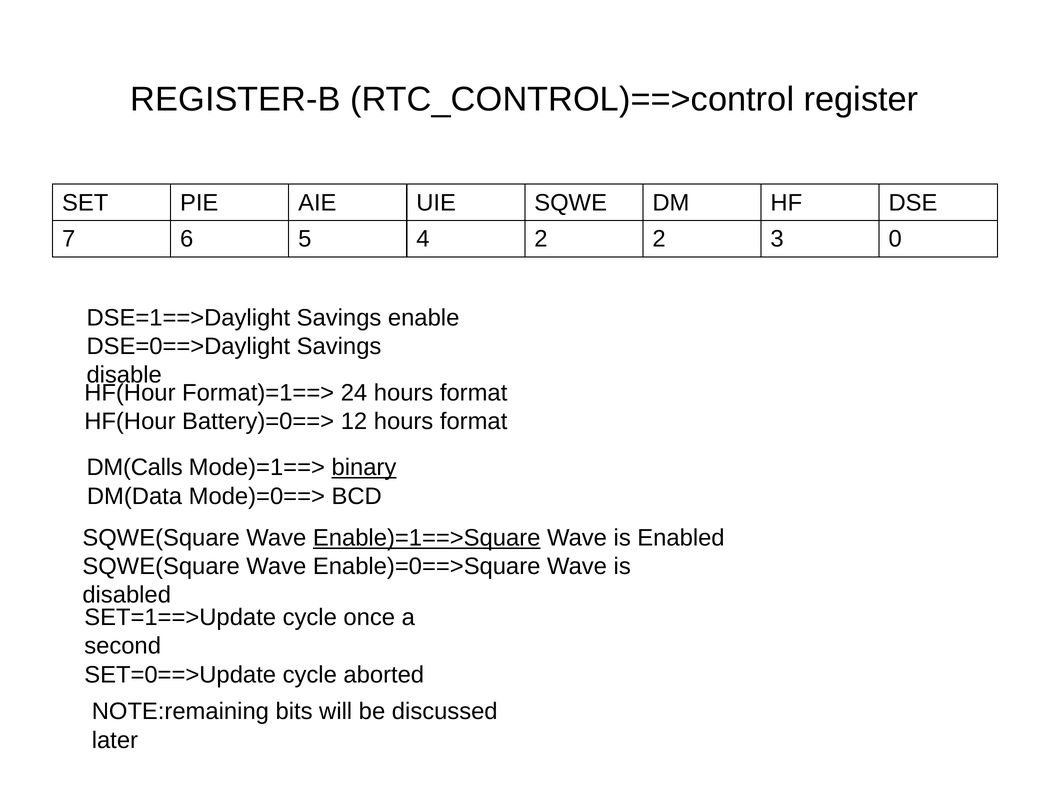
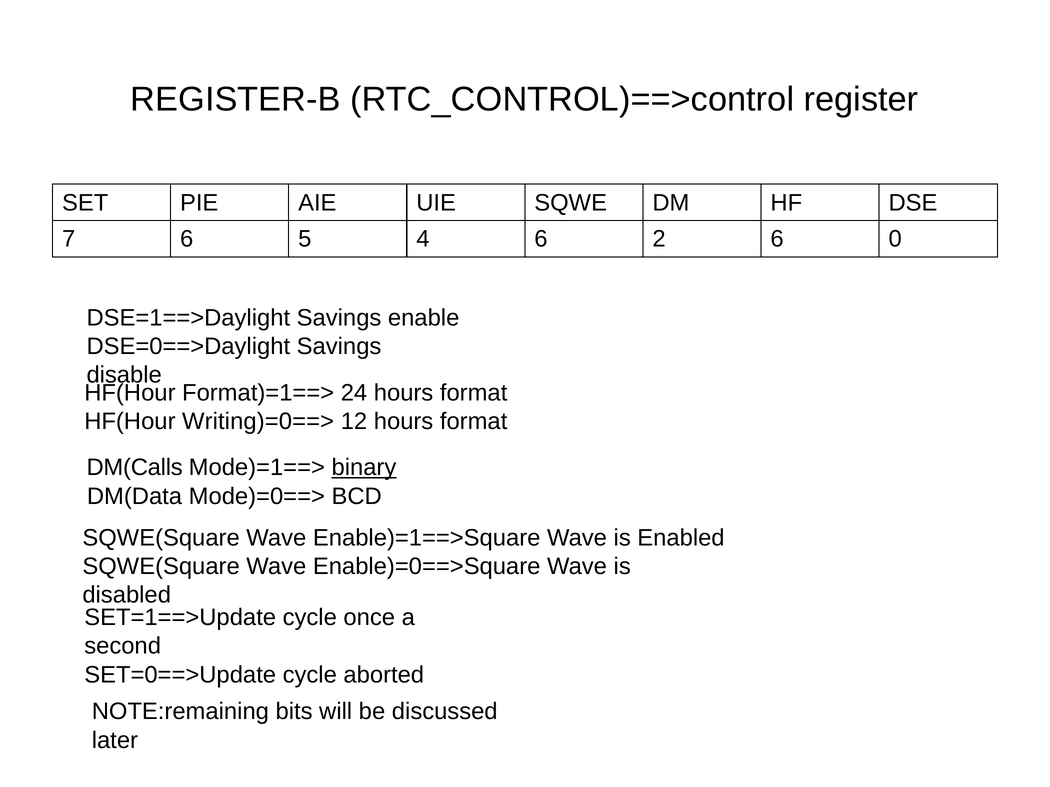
4 2: 2 -> 6
2 3: 3 -> 6
Battery)=0==>: Battery)=0==> -> Writing)=0==>
Enable)=1==>Square underline: present -> none
